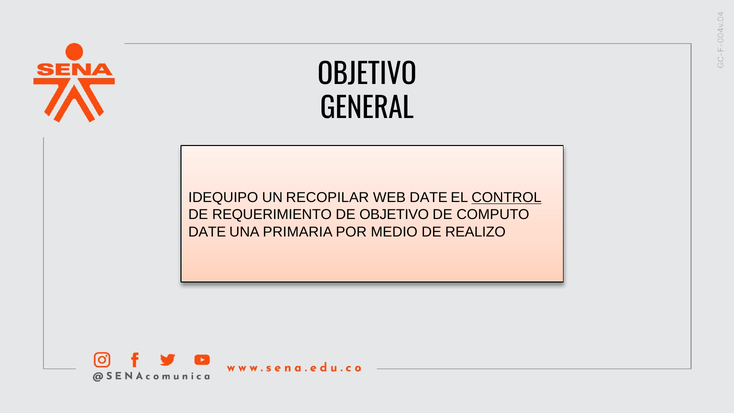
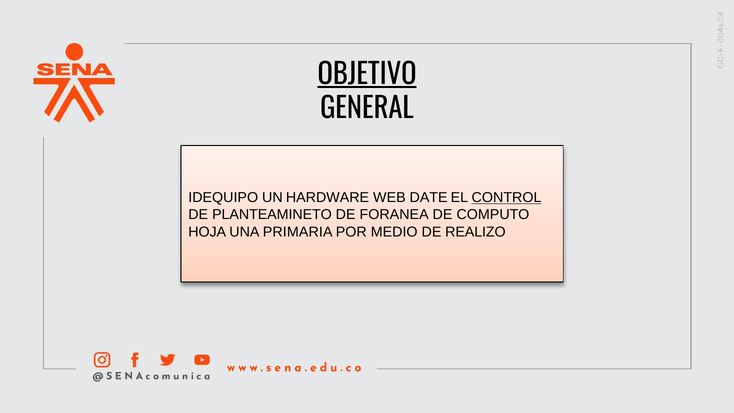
OBJETIVO at (367, 75) underline: none -> present
RECOPILAR: RECOPILAR -> HARDWARE
REQUERIMIENTO: REQUERIMIENTO -> PLANTEAMINETO
DE OBJETIVO: OBJETIVO -> FORANEA
DATE at (207, 232): DATE -> HOJA
